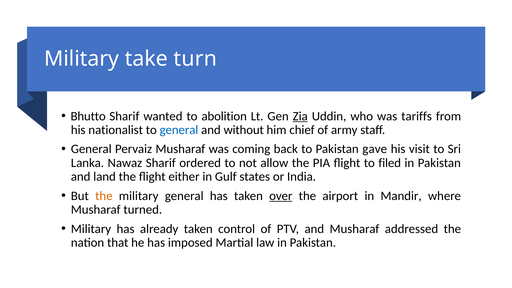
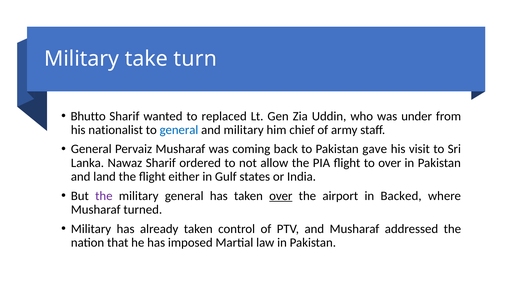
abolition: abolition -> replaced
Zia underline: present -> none
tariffs: tariffs -> under
and without: without -> military
to filed: filed -> over
the at (104, 196) colour: orange -> purple
Mandir: Mandir -> Backed
